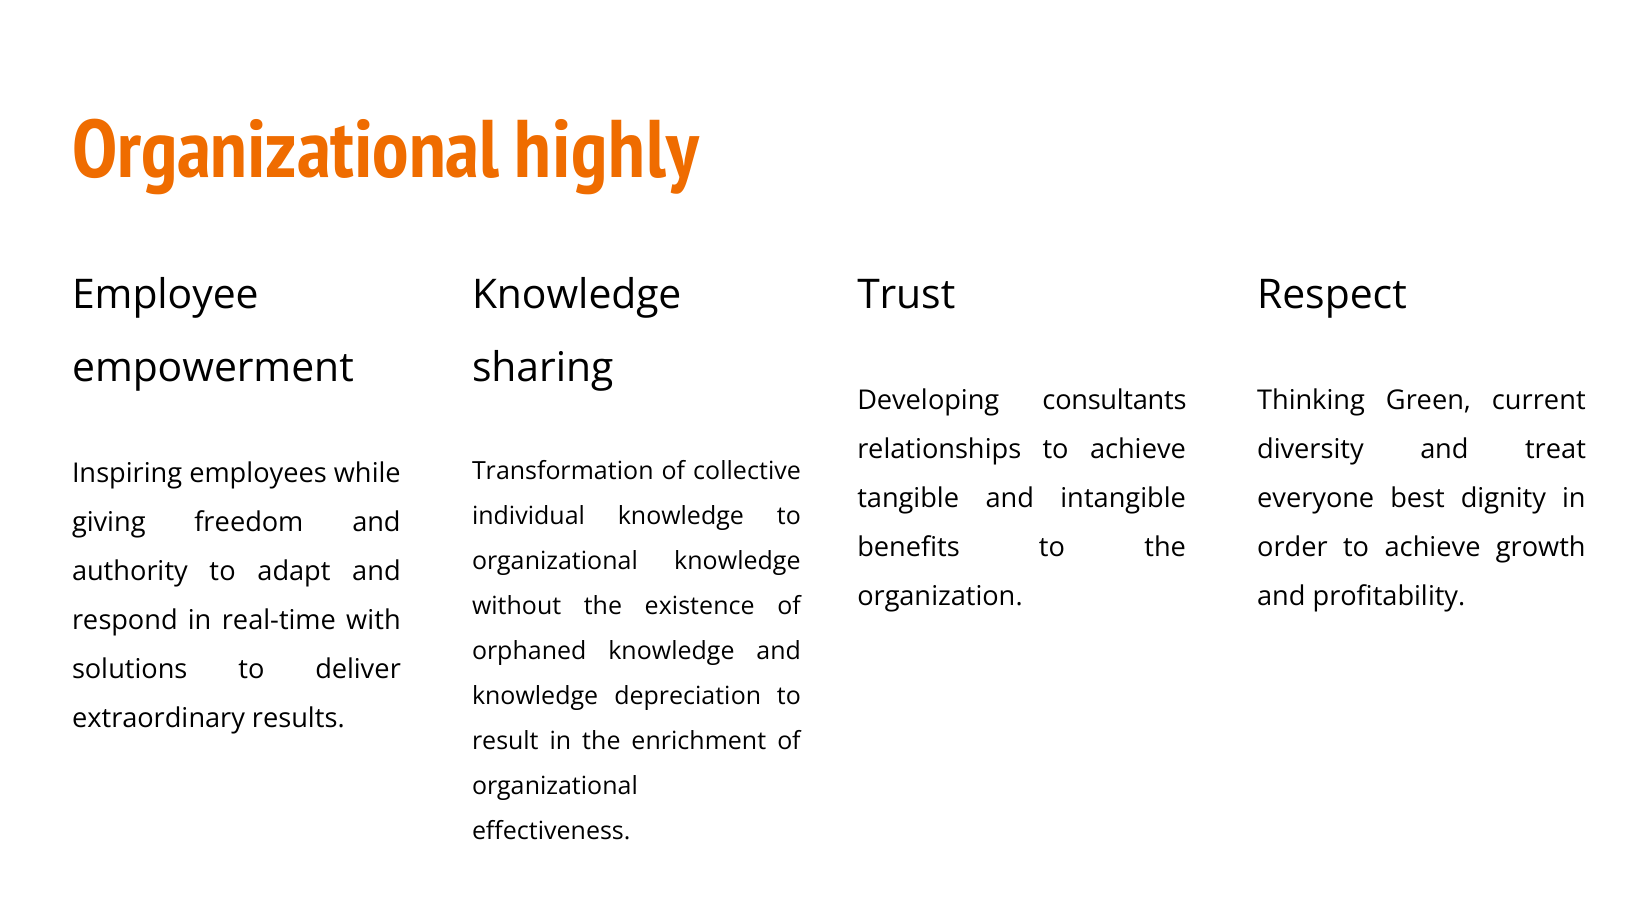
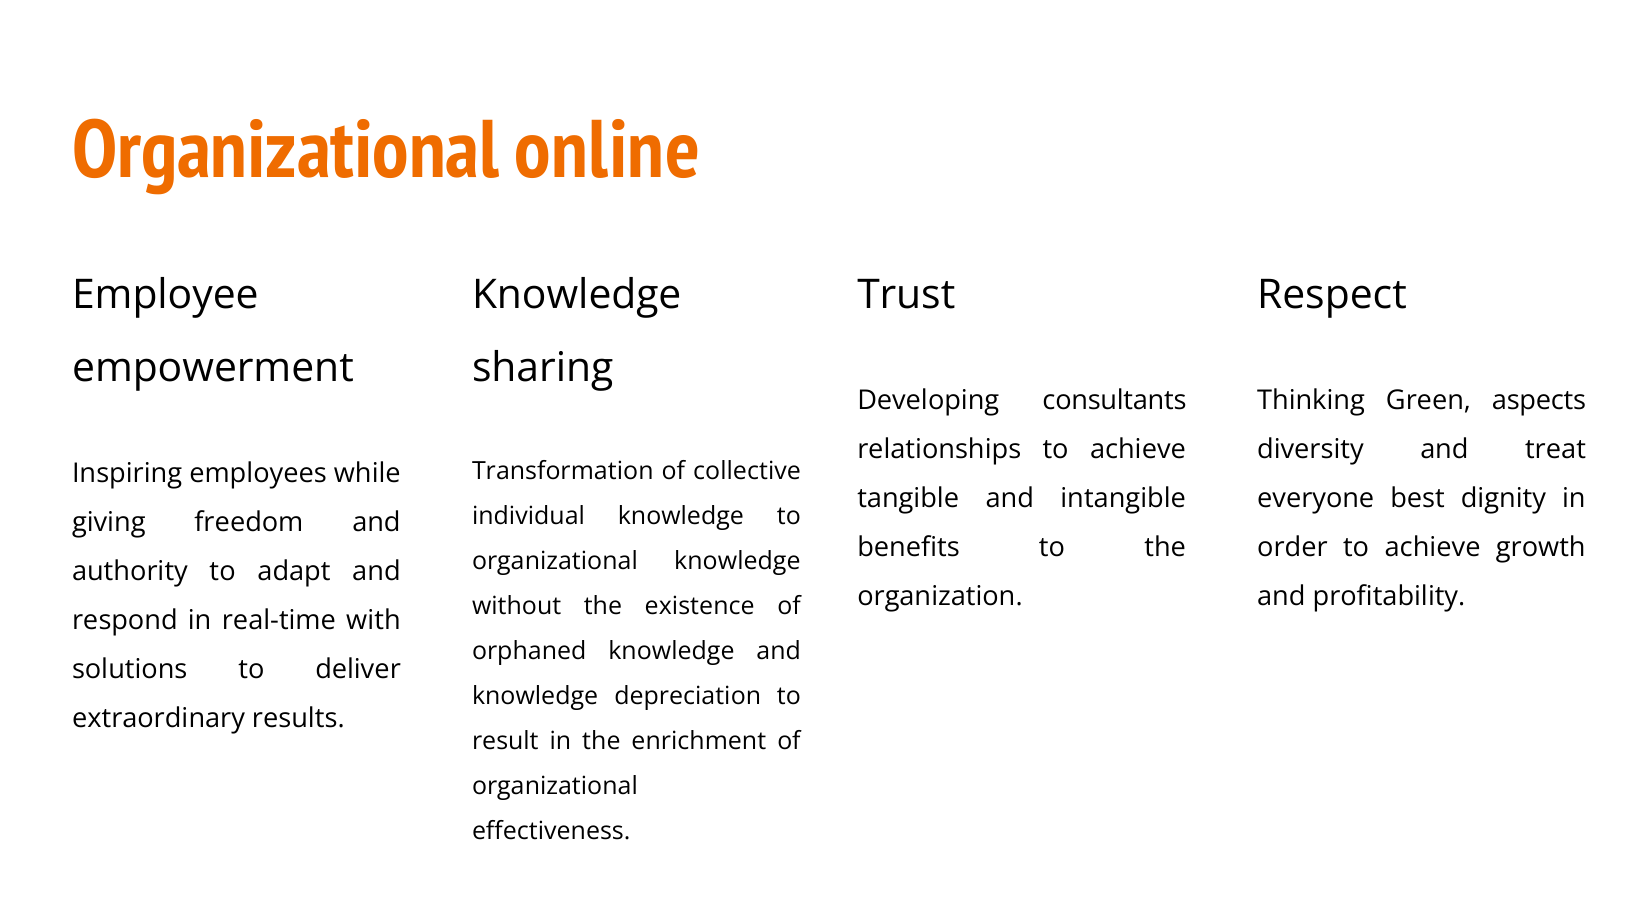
highly: highly -> online
current: current -> aspects
